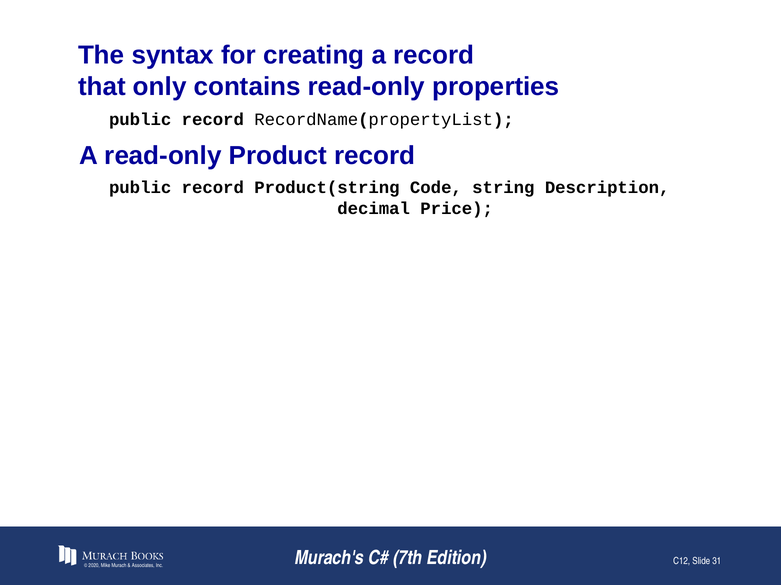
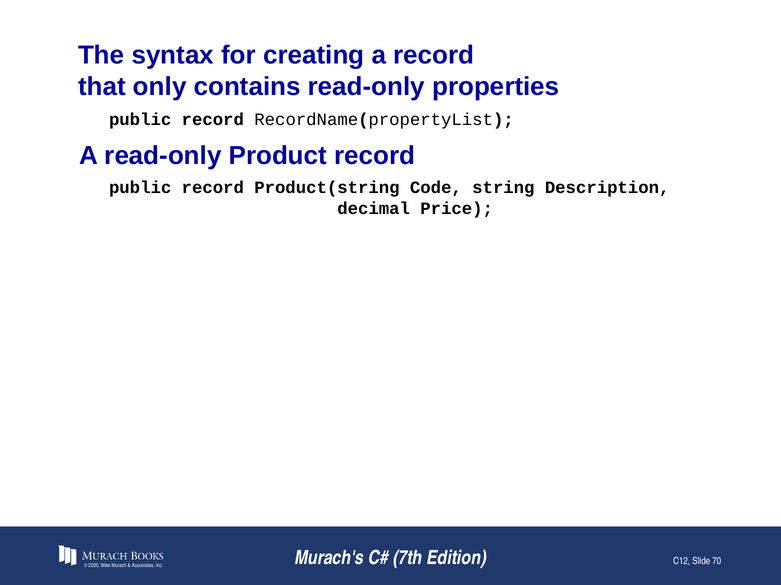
31: 31 -> 70
